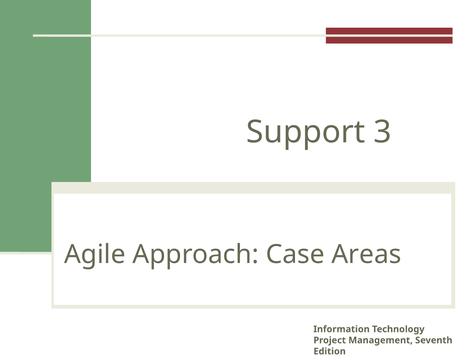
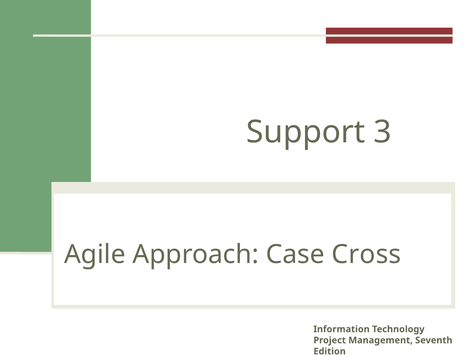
Areas: Areas -> Cross
